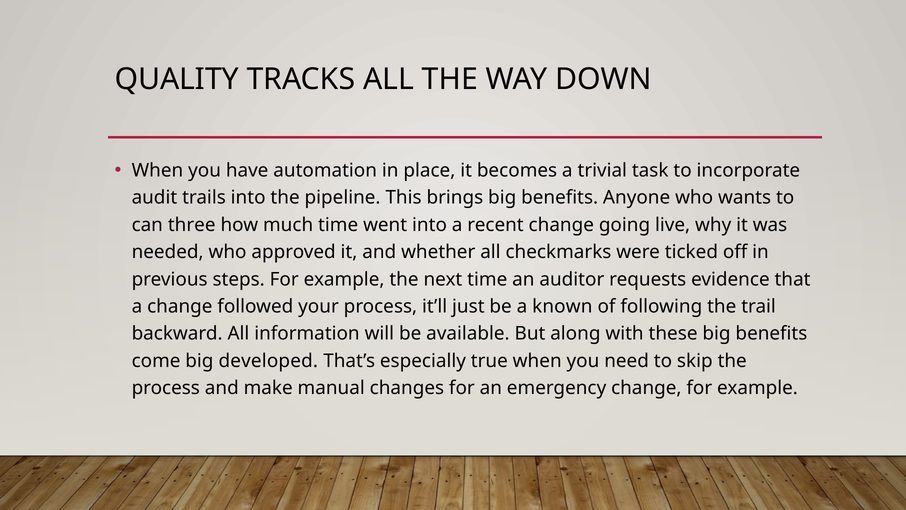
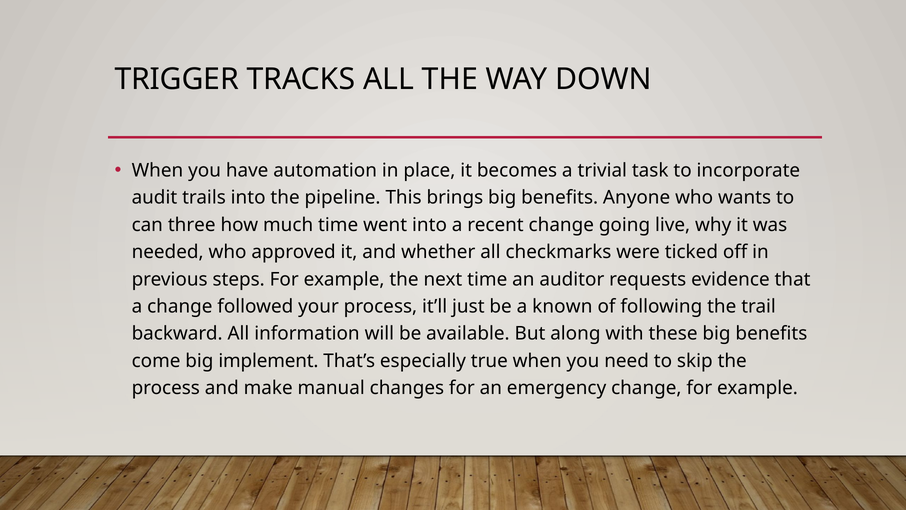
QUALITY: QUALITY -> TRIGGER
developed: developed -> implement
